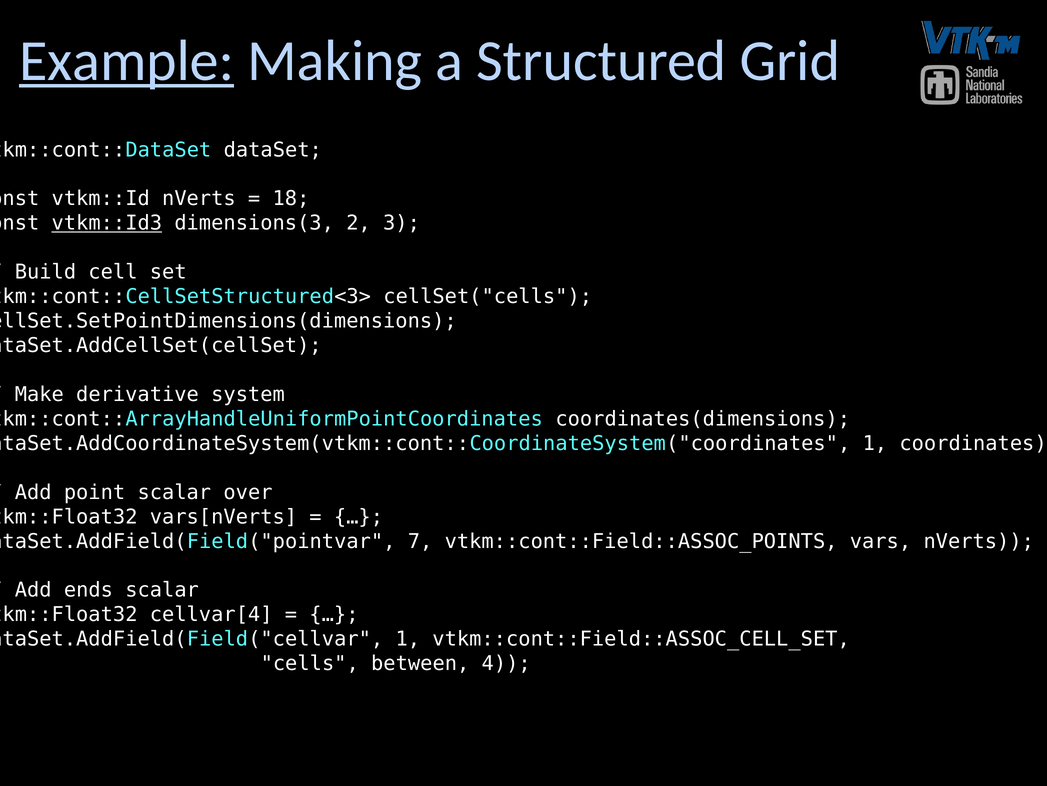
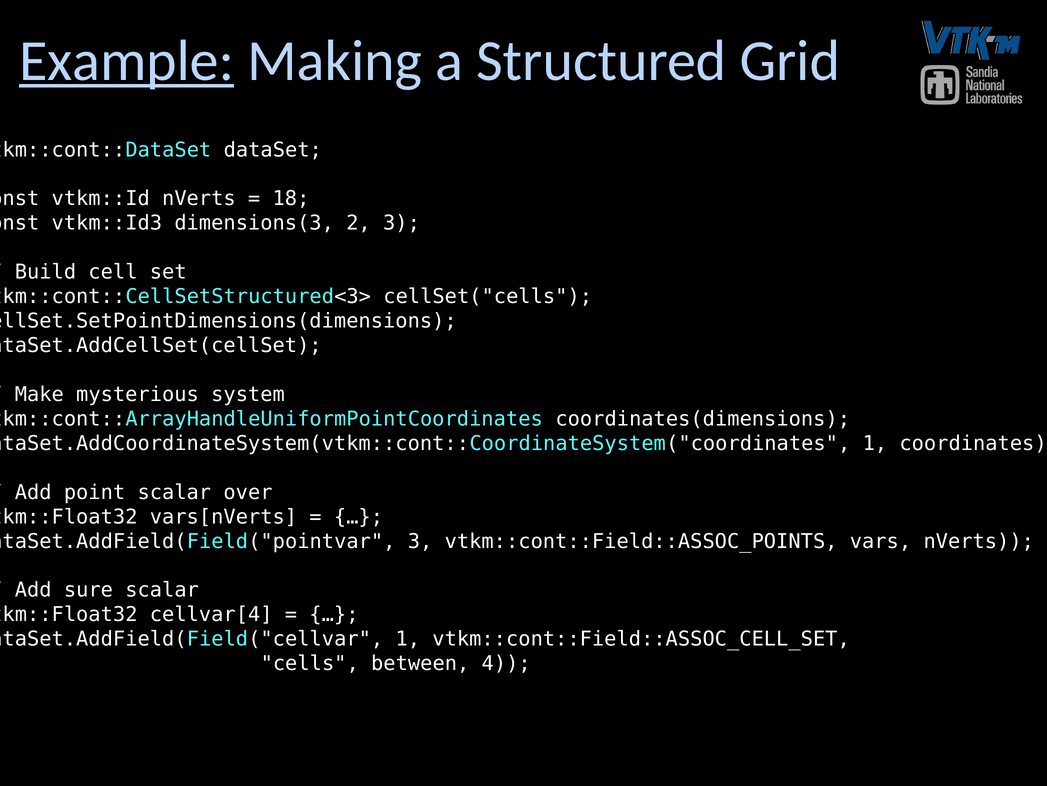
vtkm::Id3 underline: present -> none
derivative: derivative -> mysterious
7 at (420, 541): 7 -> 3
ends: ends -> sure
